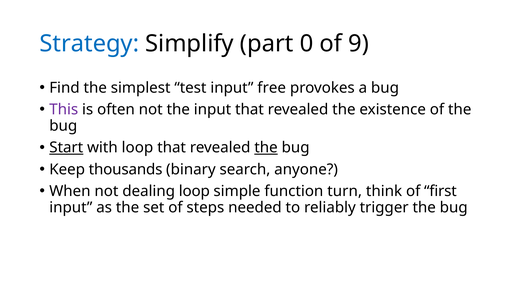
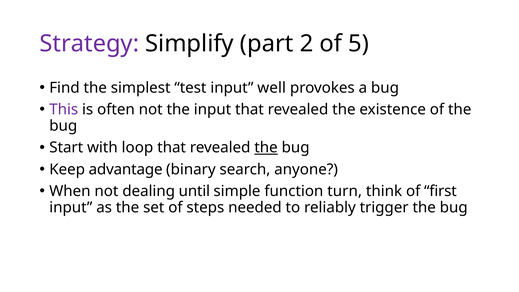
Strategy colour: blue -> purple
0: 0 -> 2
9: 9 -> 5
free: free -> well
Start underline: present -> none
thousands: thousands -> advantage
dealing loop: loop -> until
